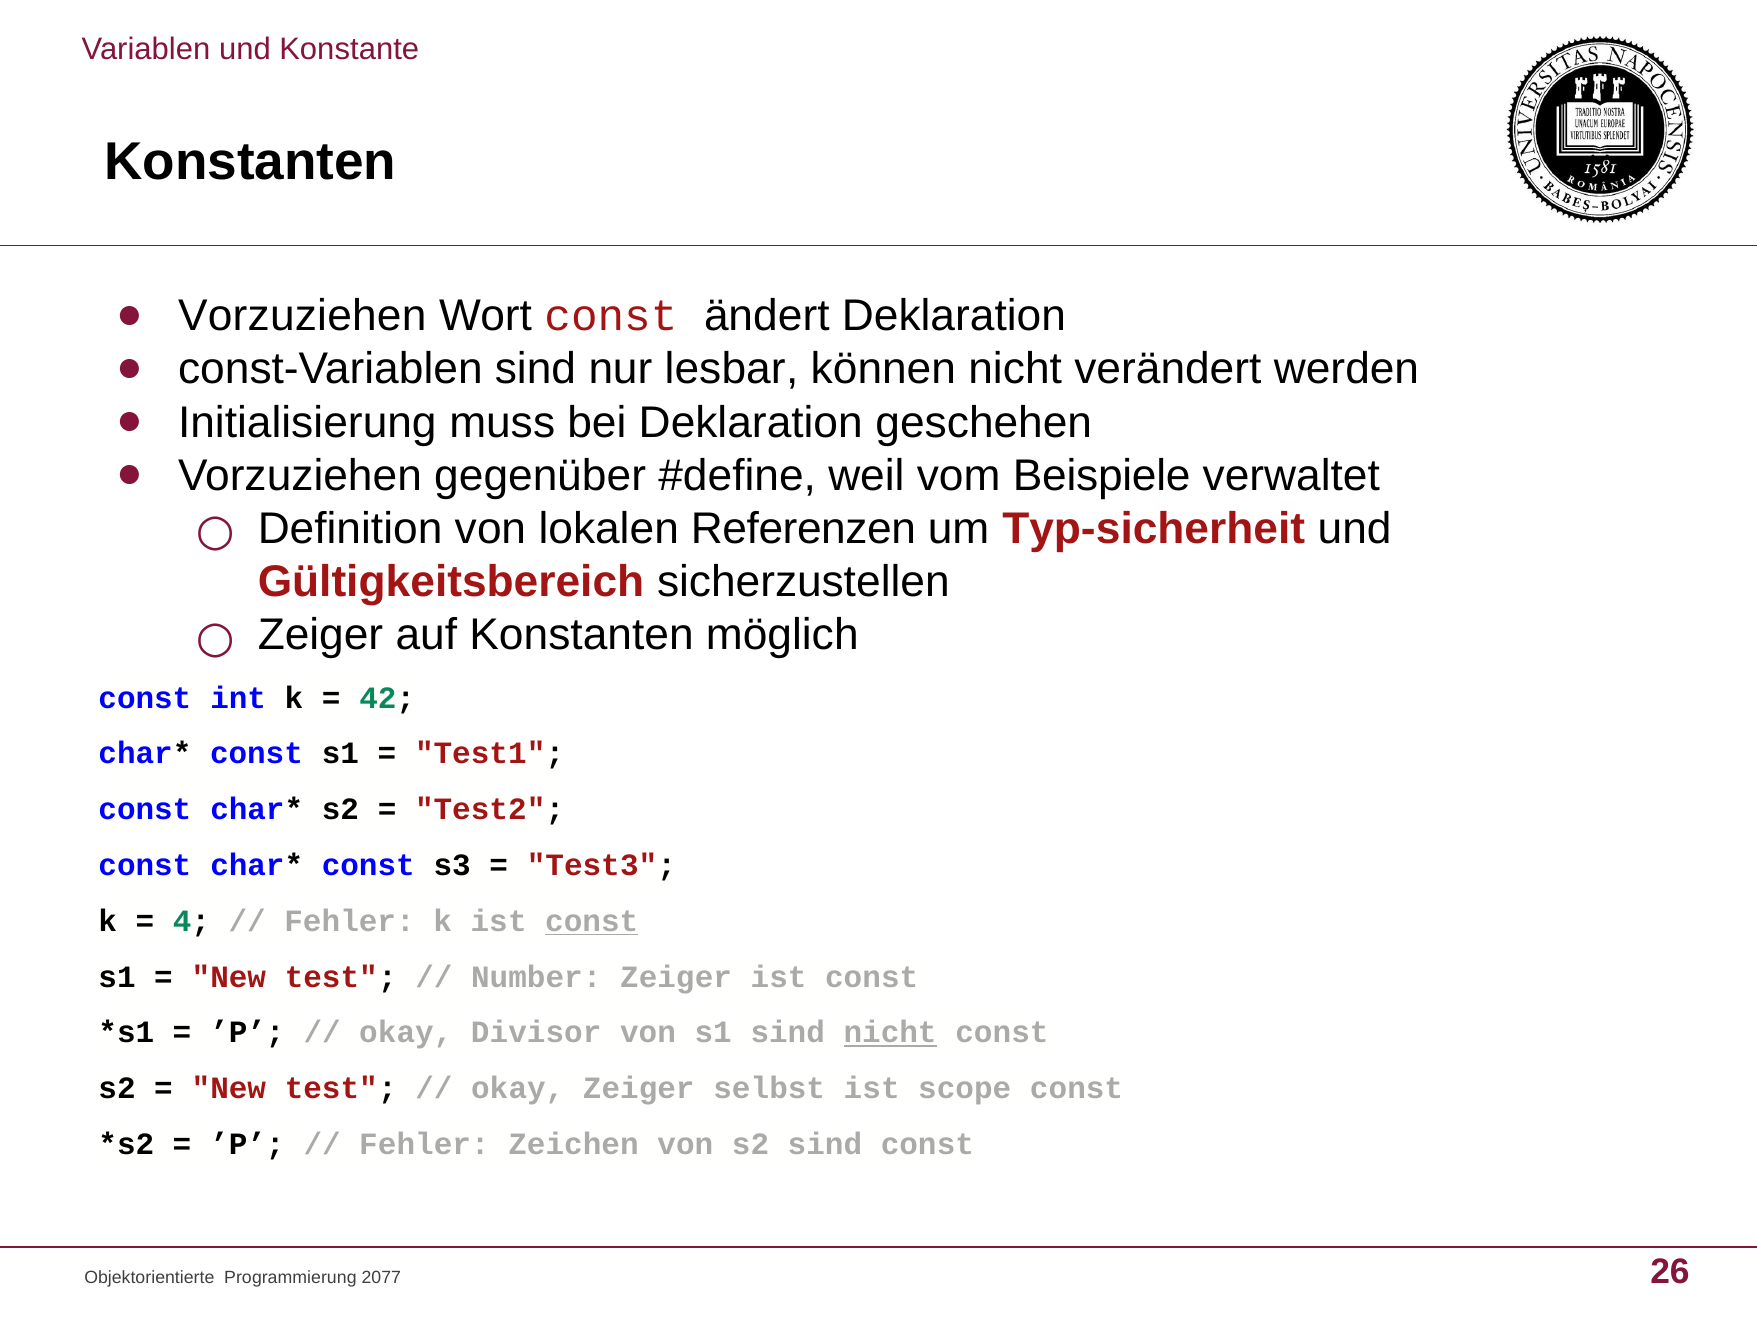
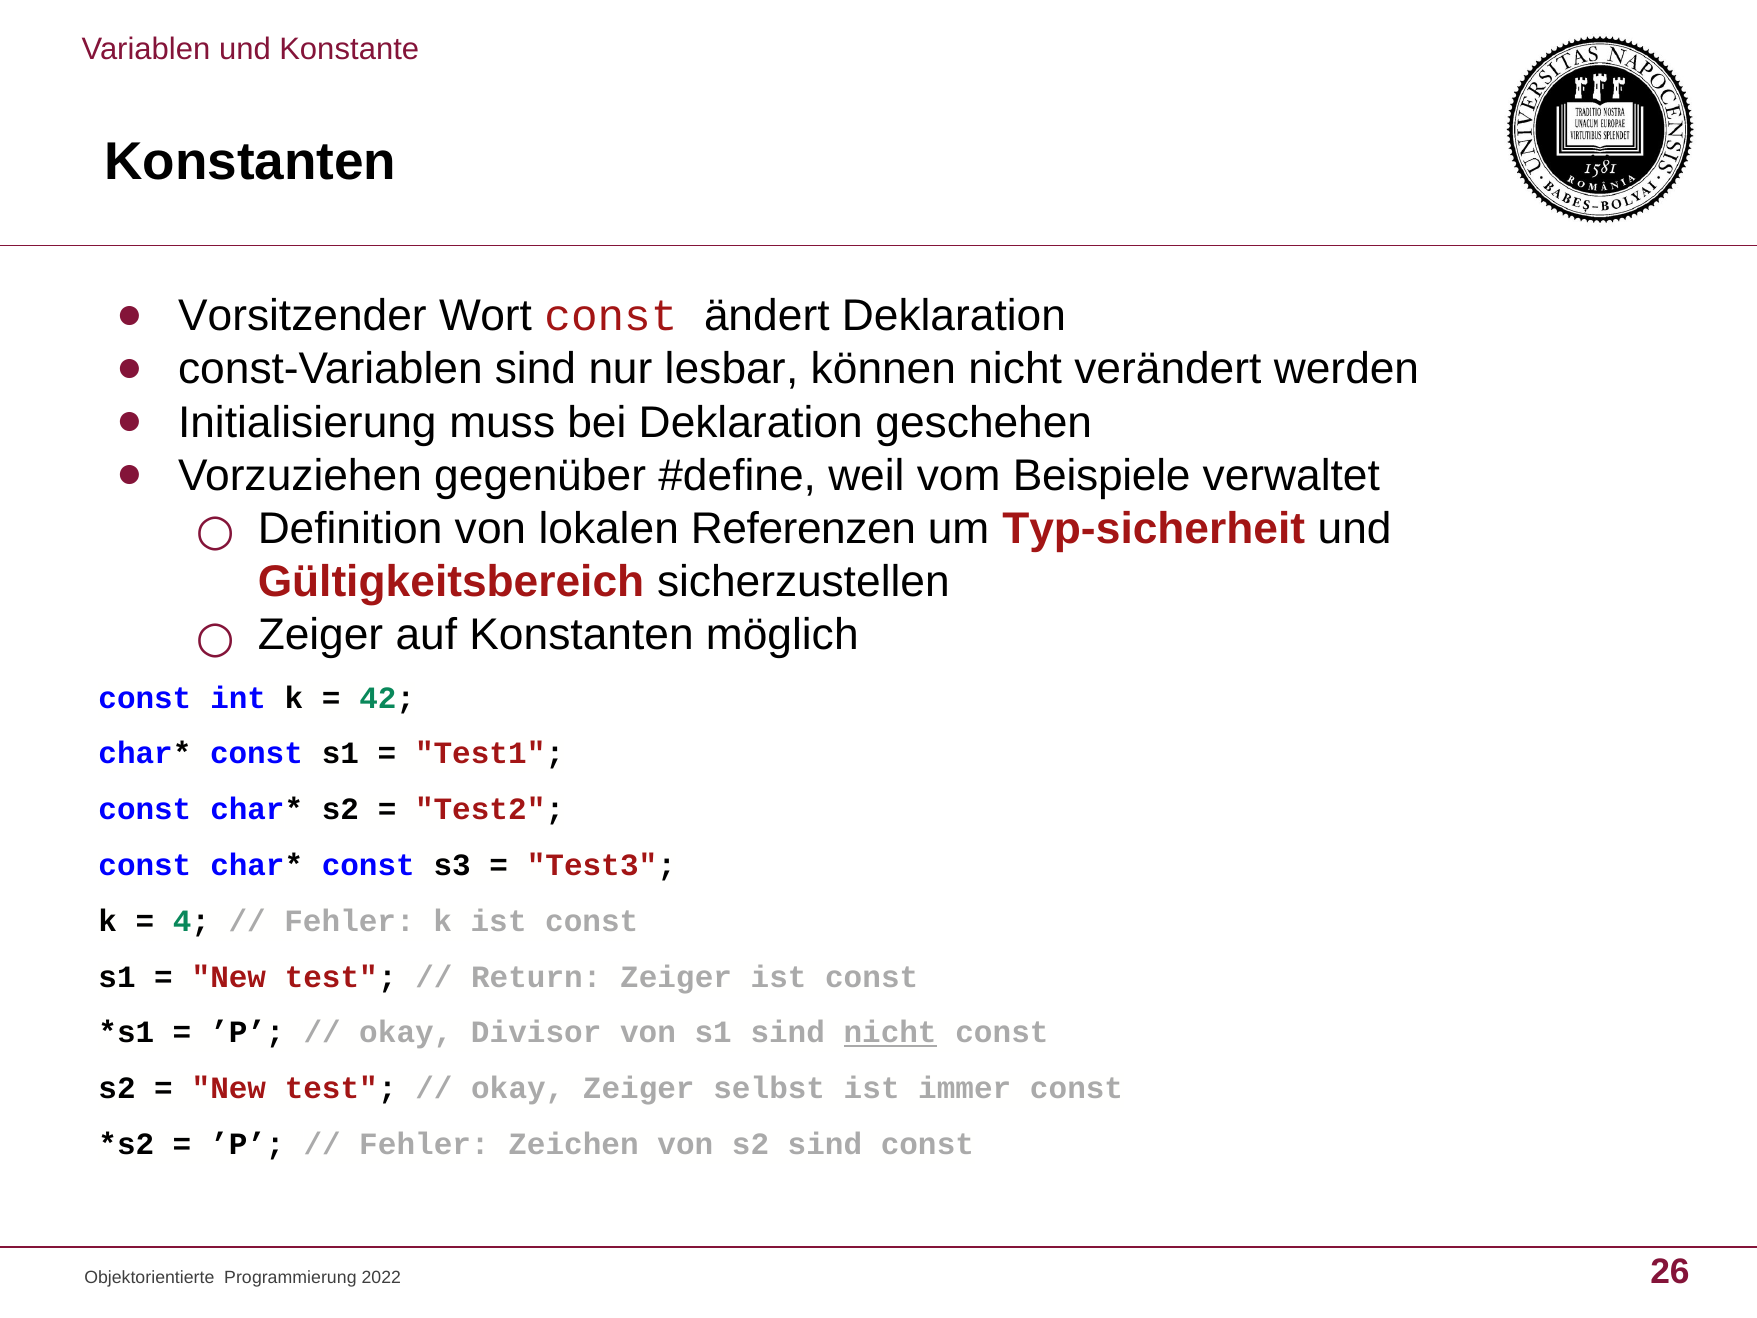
Vorzuziehen at (302, 316): Vorzuziehen -> Vorsitzender
const at (592, 921) underline: present -> none
Number: Number -> Return
scope: scope -> immer
2077: 2077 -> 2022
